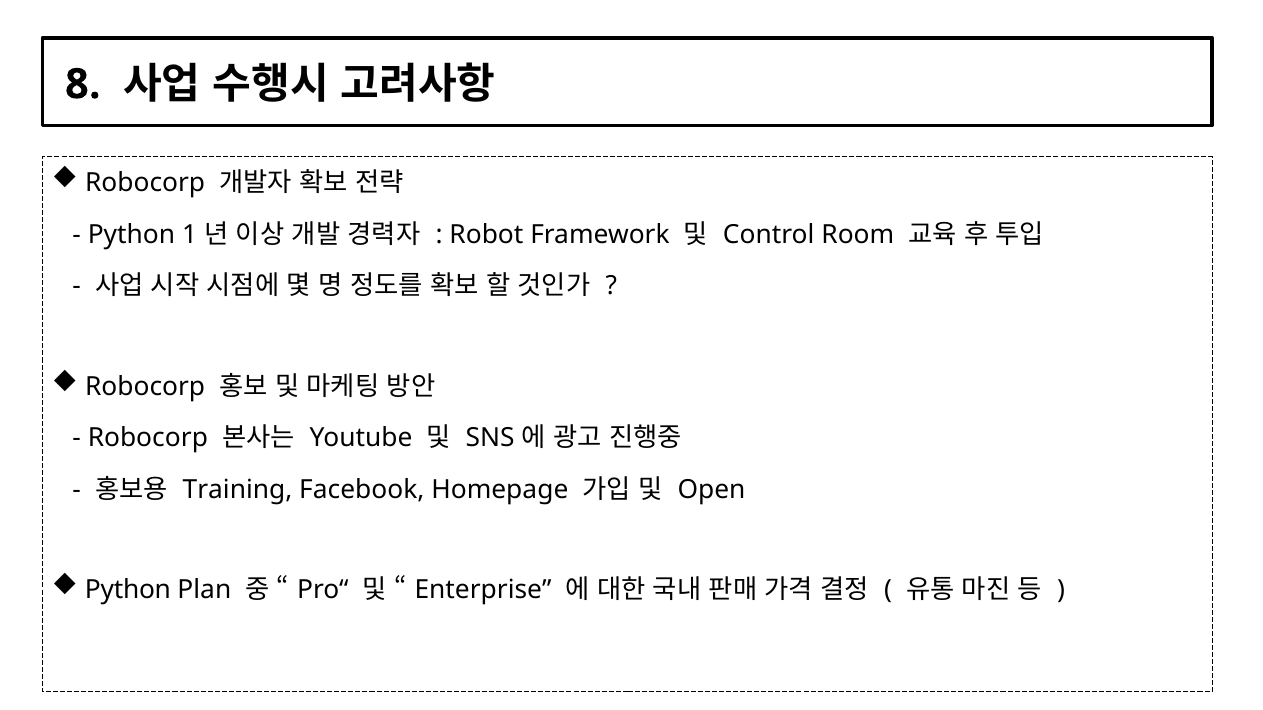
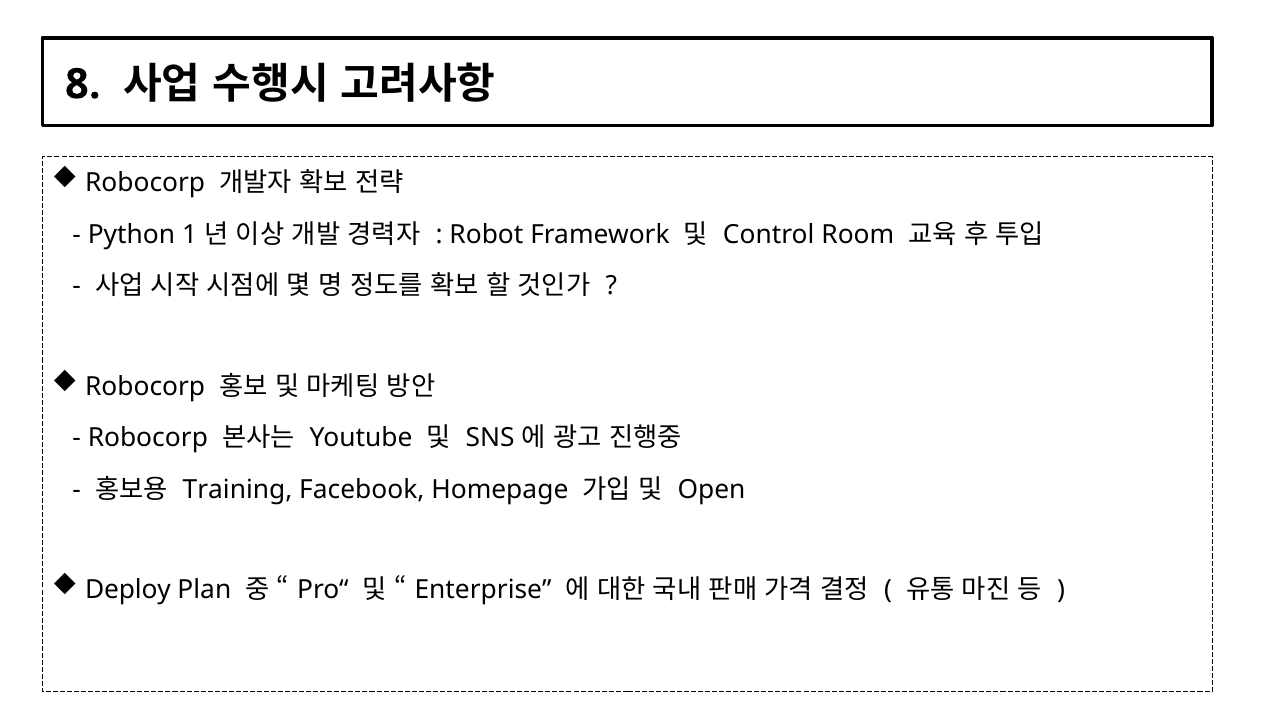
Python at (128, 591): Python -> Deploy
